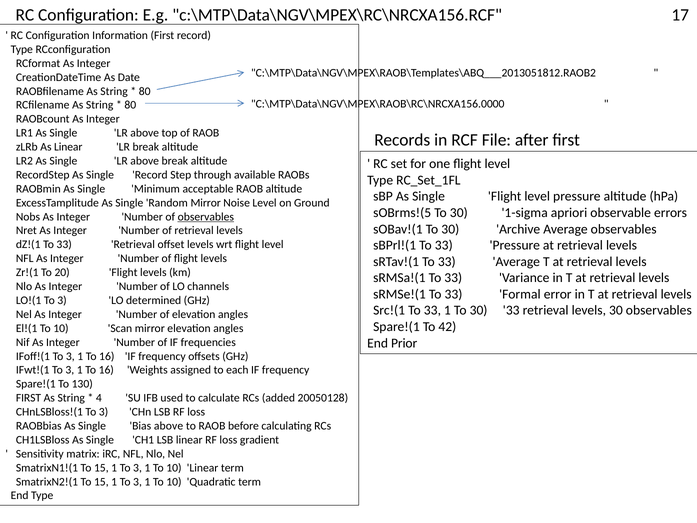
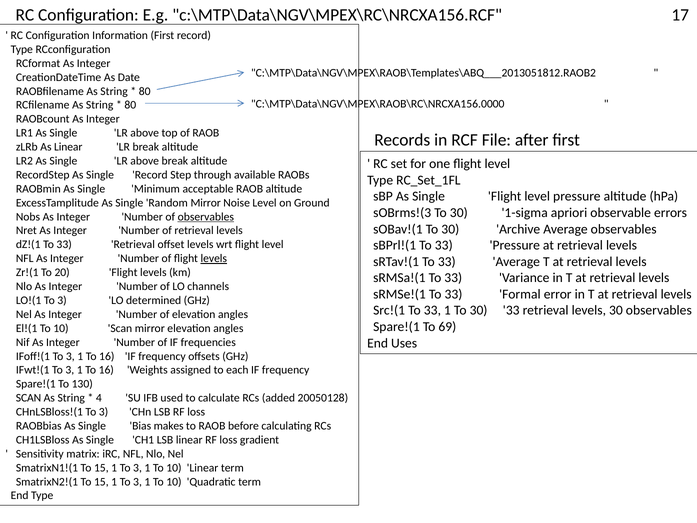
sOBrms!(5: sOBrms!(5 -> sOBrms!(3
levels at (214, 258) underline: none -> present
42: 42 -> 69
Prior: Prior -> Uses
FIRST at (29, 398): FIRST -> SCAN
Bias above: above -> makes
